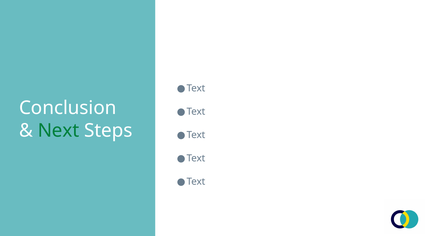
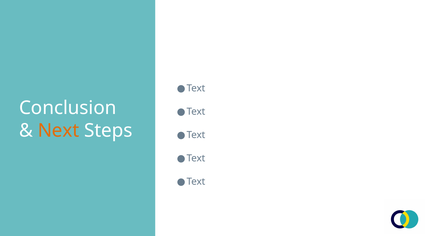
Next colour: green -> orange
